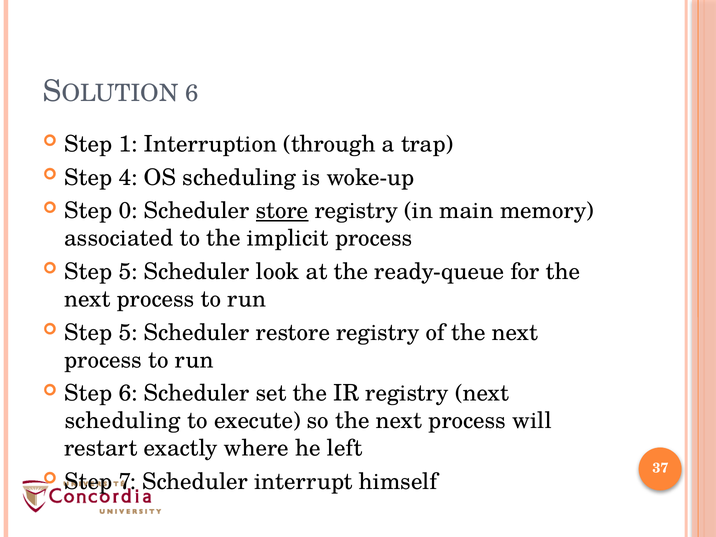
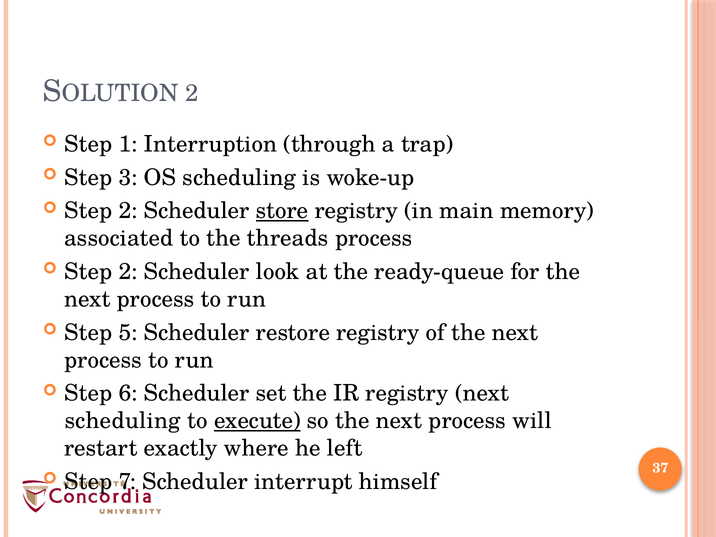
6 at (192, 94): 6 -> 2
4: 4 -> 3
0 at (128, 211): 0 -> 2
implicit: implicit -> threads
5 at (128, 272): 5 -> 2
execute underline: none -> present
